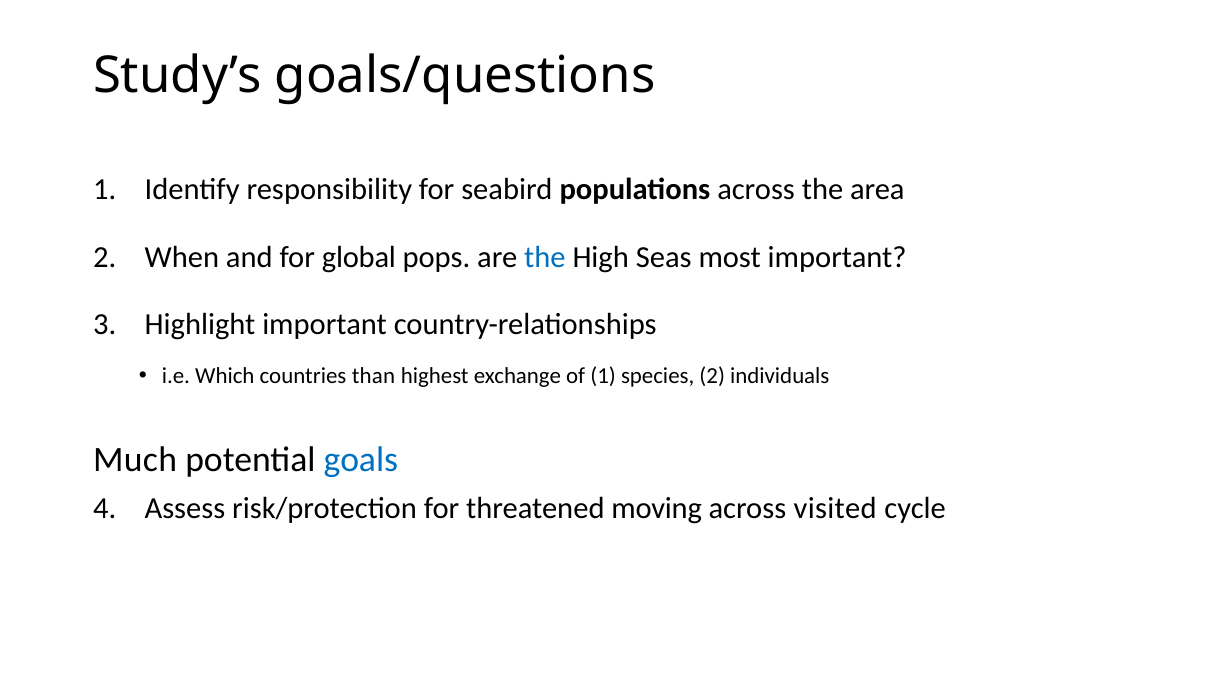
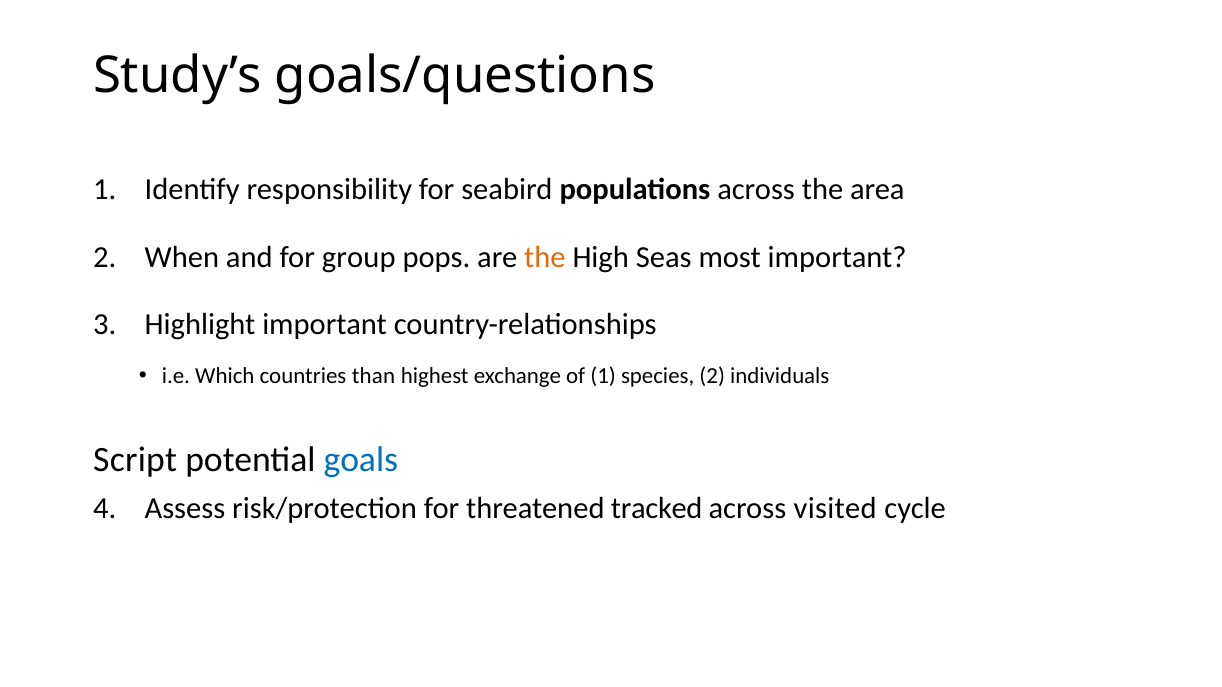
global: global -> group
the at (545, 257) colour: blue -> orange
Much: Much -> Script
moving: moving -> tracked
